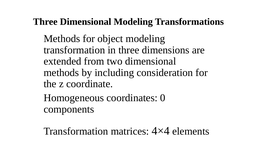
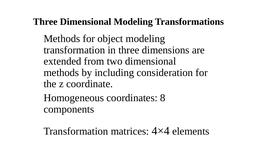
0: 0 -> 8
